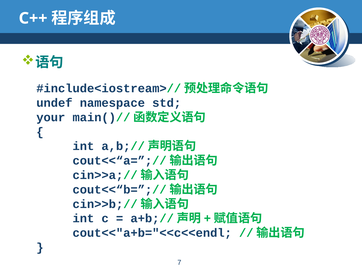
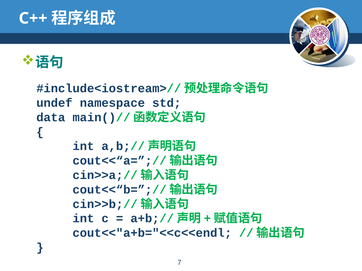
your: your -> data
